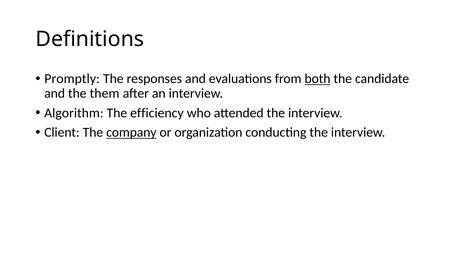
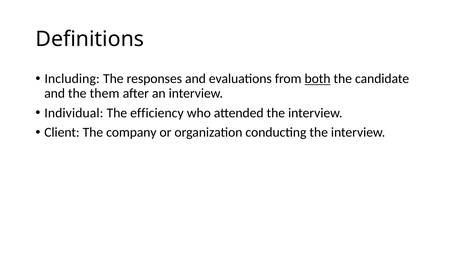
Promptly: Promptly -> Including
Algorithm: Algorithm -> Individual
company underline: present -> none
